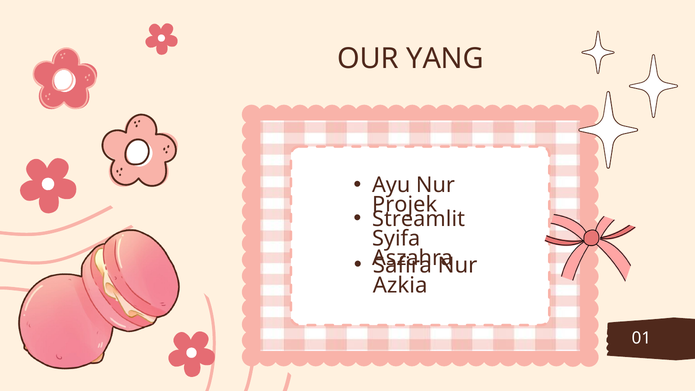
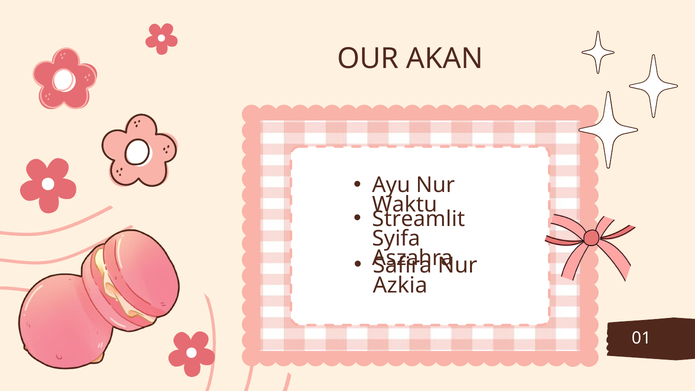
YANG: YANG -> AKAN
Projek: Projek -> Waktu
